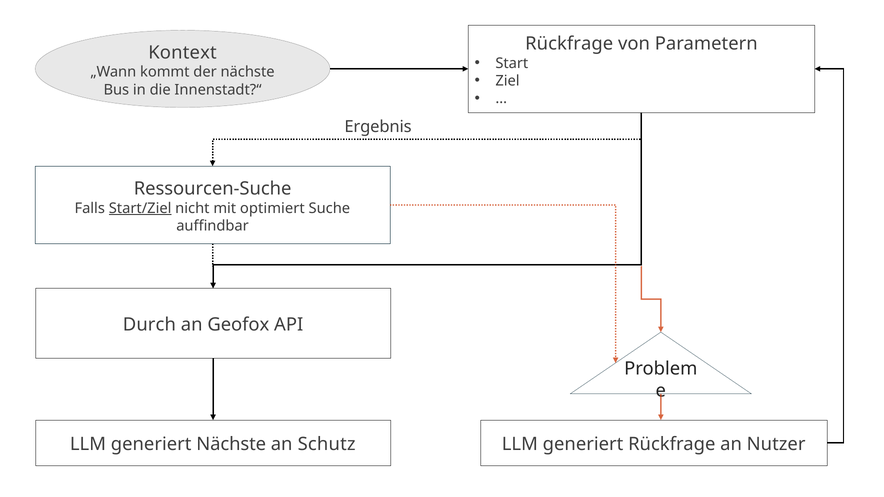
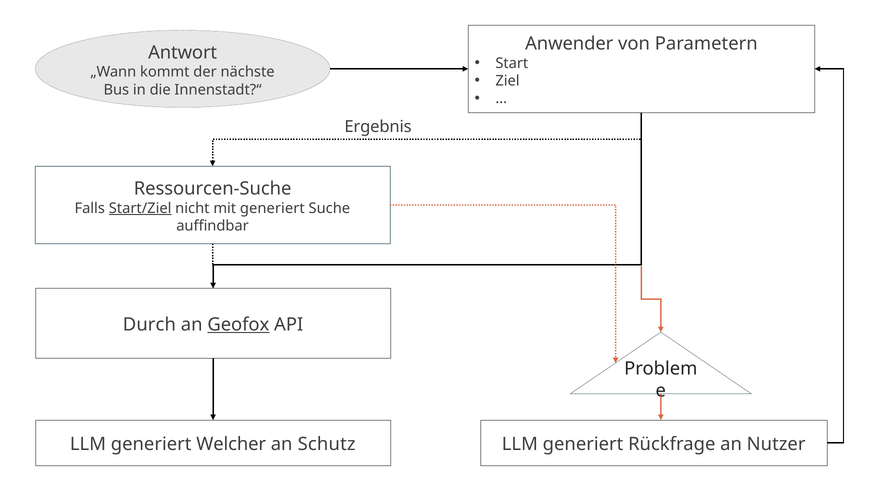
Rückfrage at (569, 44): Rückfrage -> Anwender
Kontext: Kontext -> Antwort
mit optimiert: optimiert -> generiert
Geofox underline: none -> present
generiert Nächste: Nächste -> Welcher
